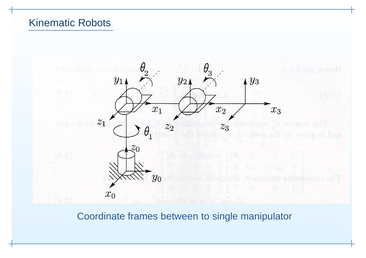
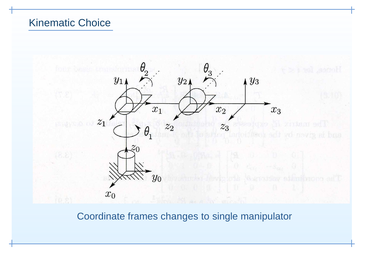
Robots: Robots -> Choice
between: between -> changes
